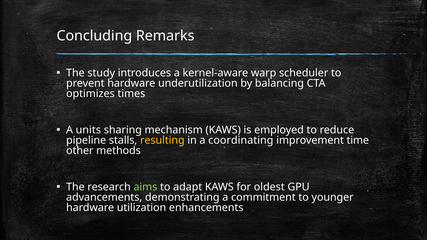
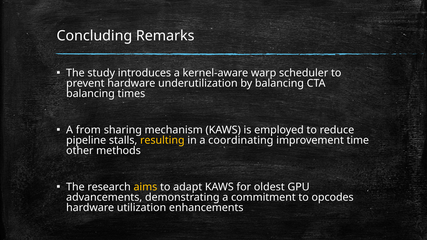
optimizes at (90, 94): optimizes -> balancing
units: units -> from
aims colour: light green -> yellow
younger: younger -> opcodes
